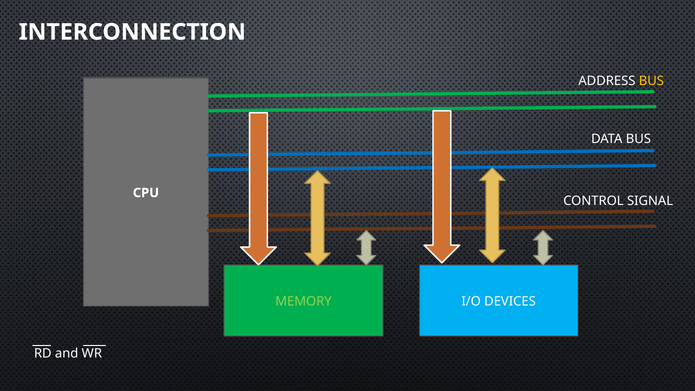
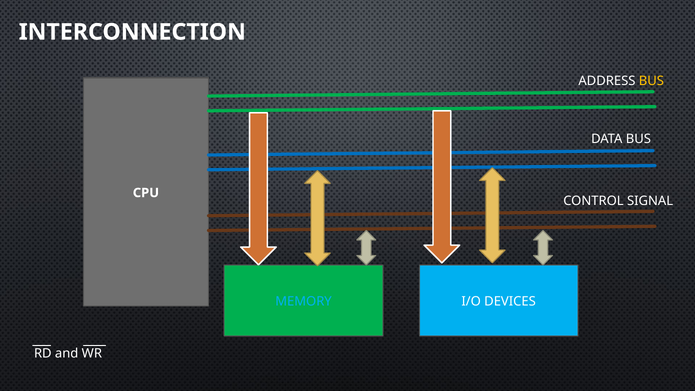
MEMORY colour: light green -> light blue
